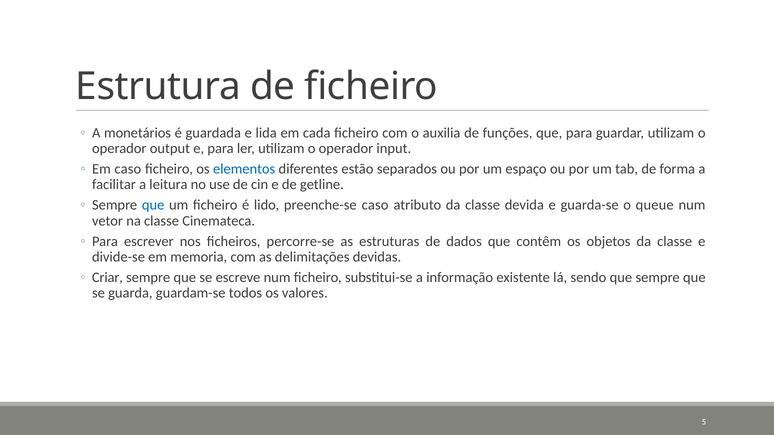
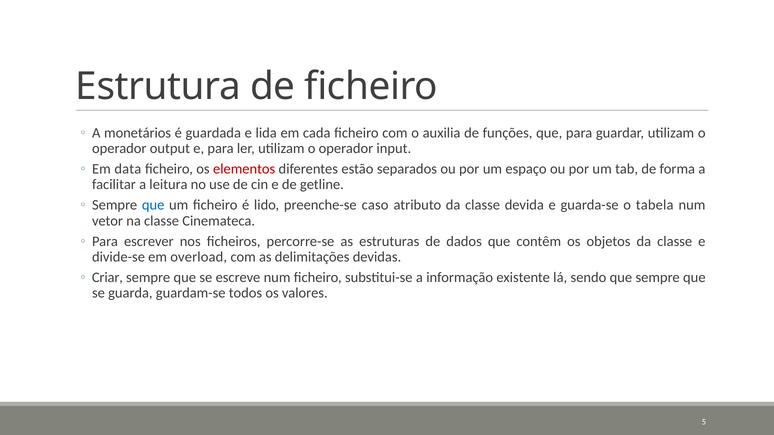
Em caso: caso -> data
elementos colour: blue -> red
queue: queue -> tabela
memoria: memoria -> overload
